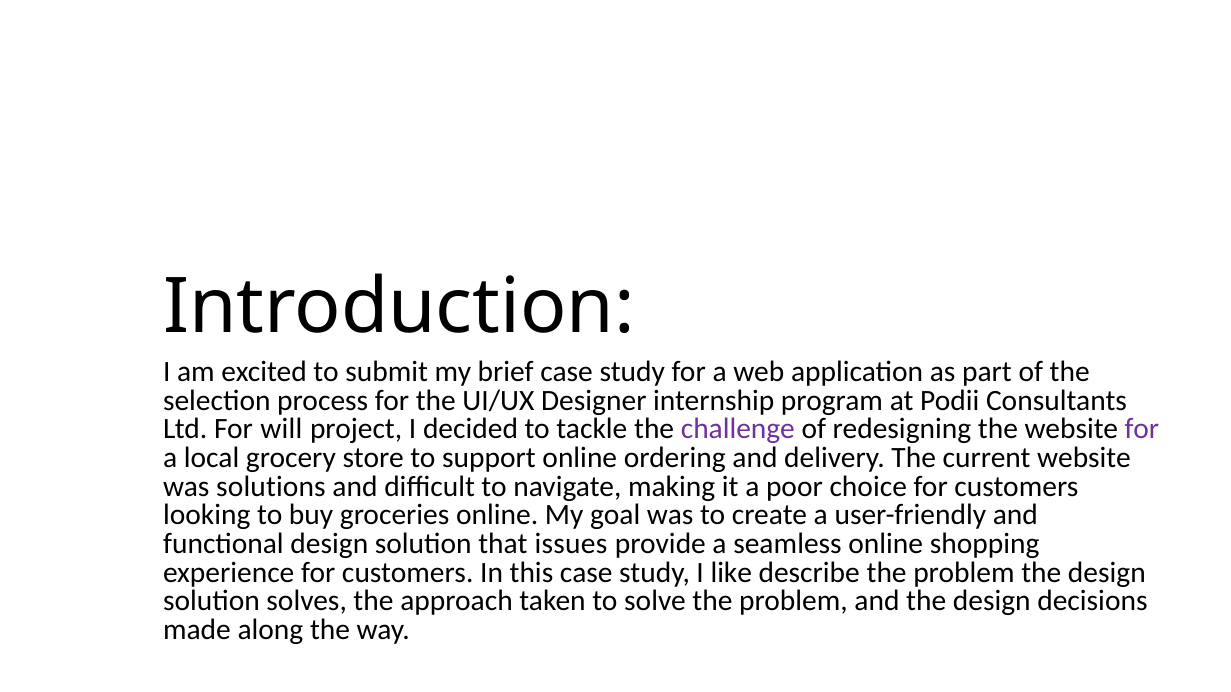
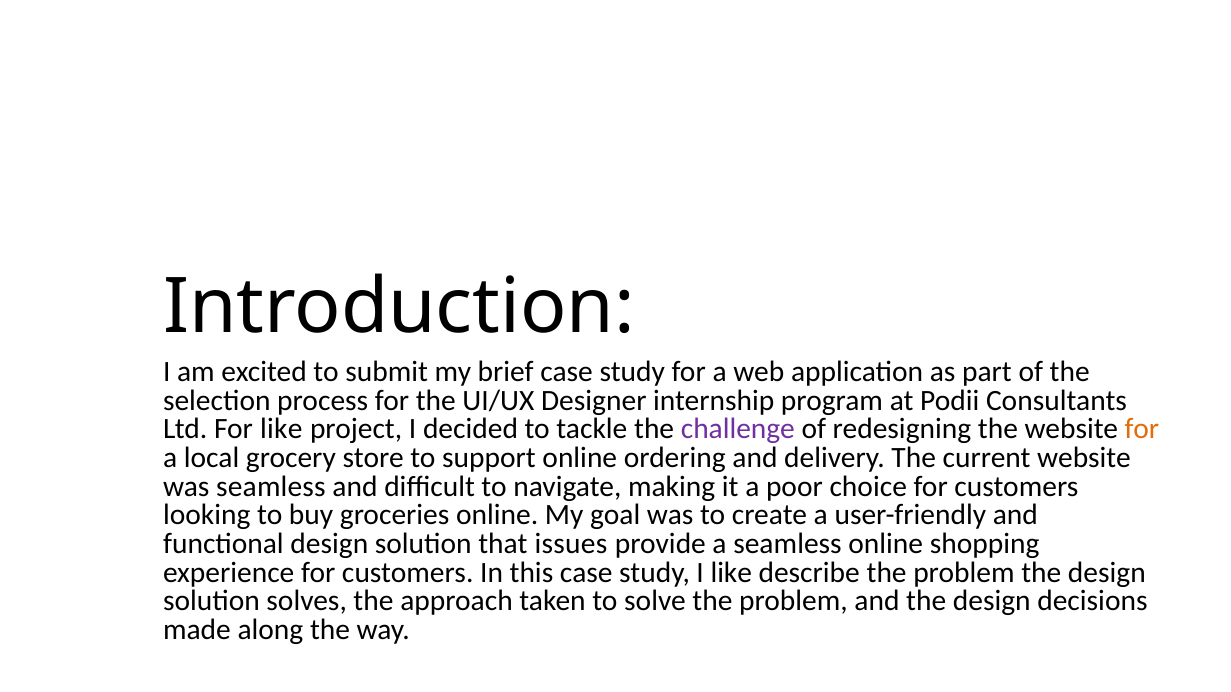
For will: will -> like
for at (1142, 430) colour: purple -> orange
was solutions: solutions -> seamless
